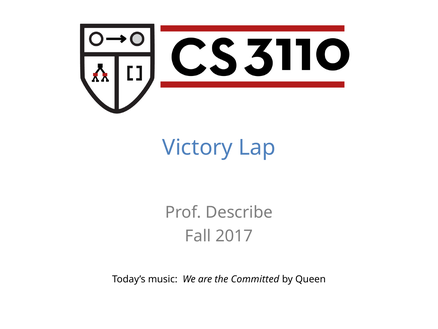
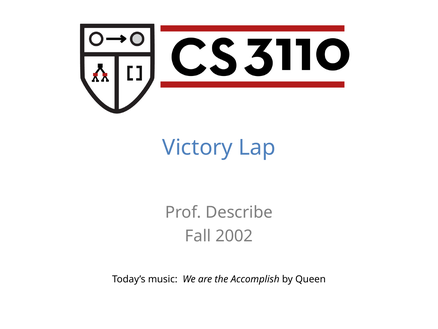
2017: 2017 -> 2002
Committed: Committed -> Accomplish
